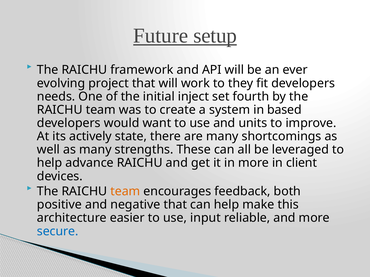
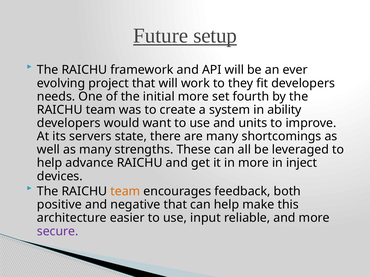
initial inject: inject -> more
based: based -> ability
actively: actively -> servers
client: client -> inject
secure colour: blue -> purple
